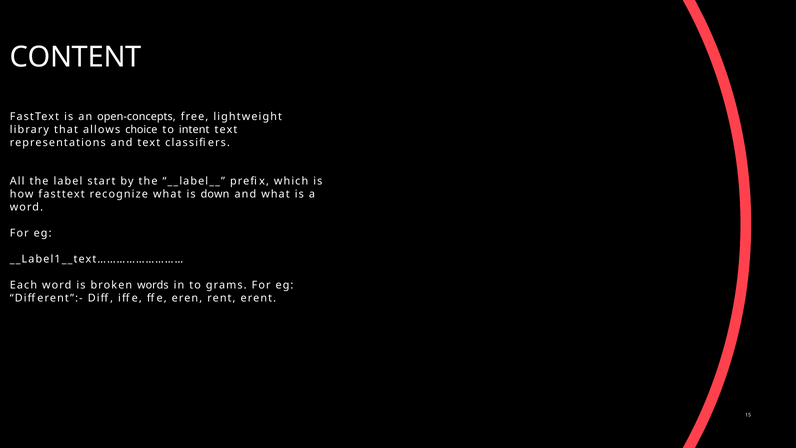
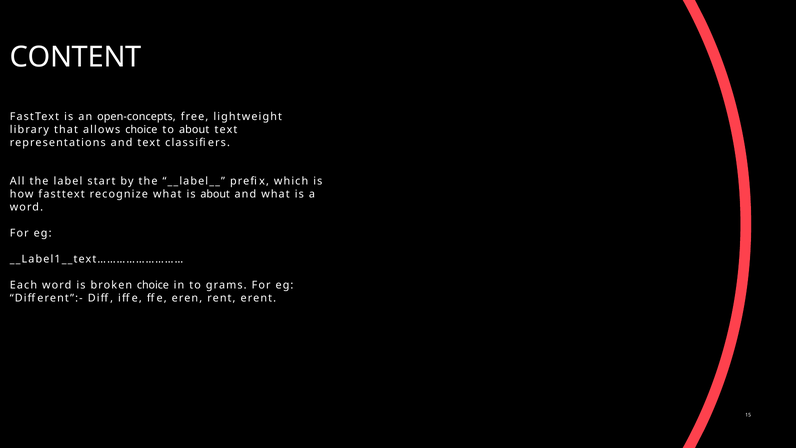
to intent: intent -> about
is down: down -> about
broken words: words -> choice
